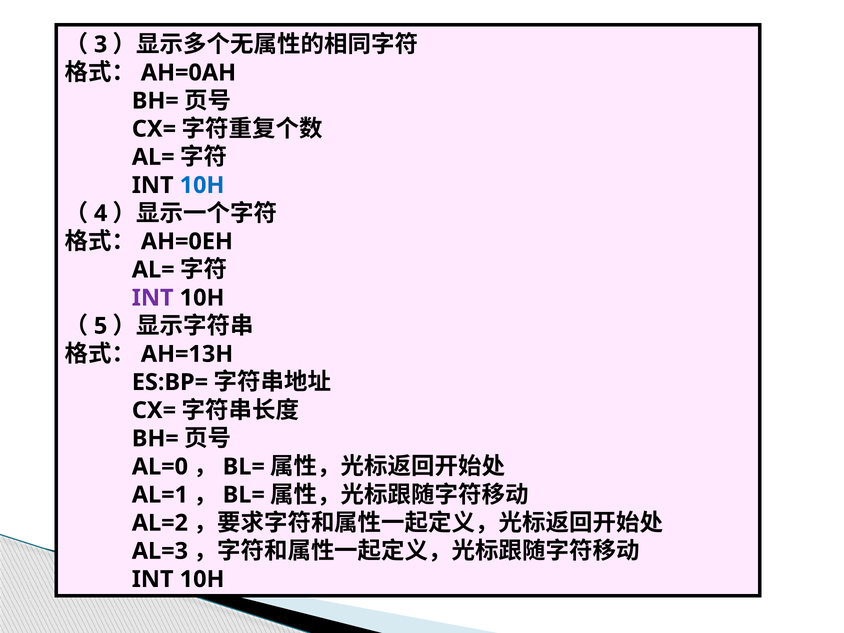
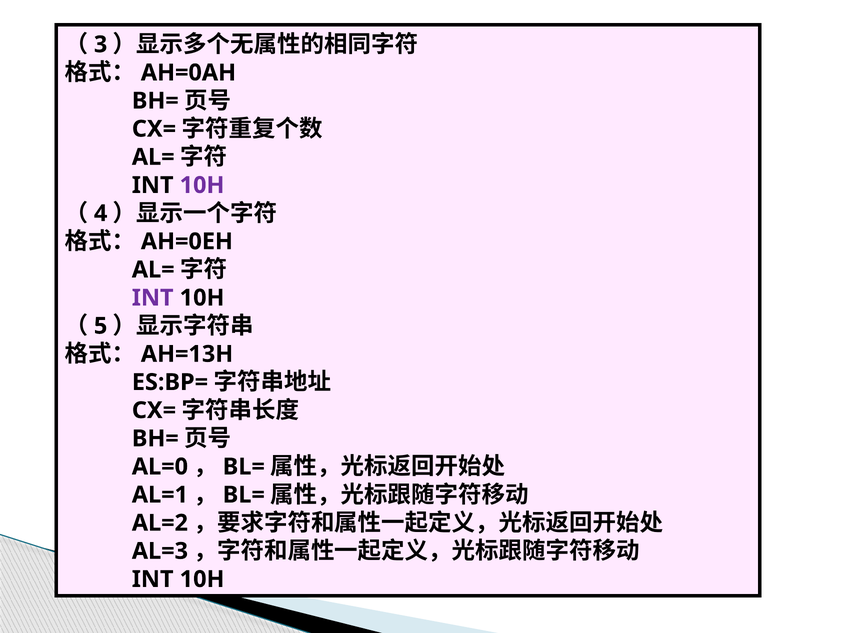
10H at (202, 185) colour: blue -> purple
